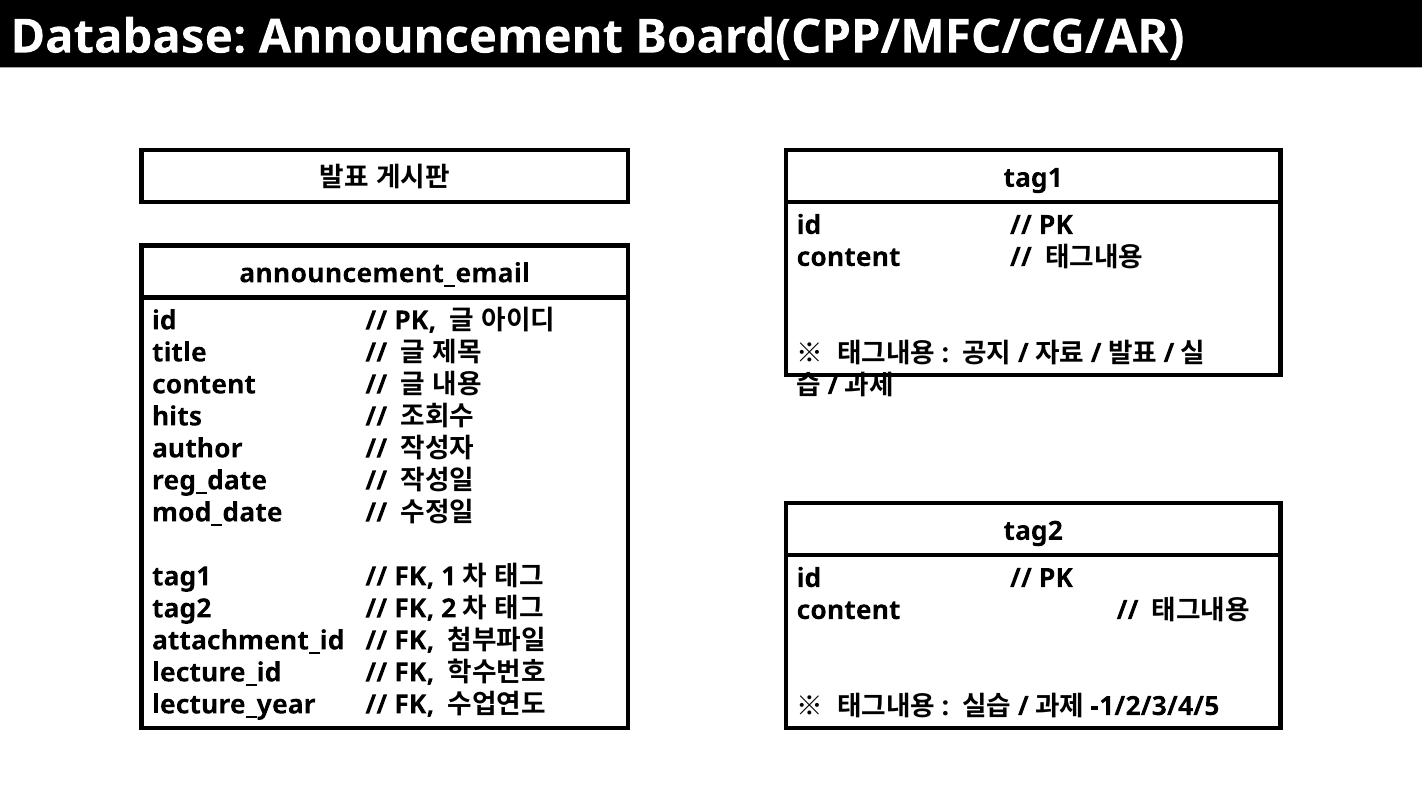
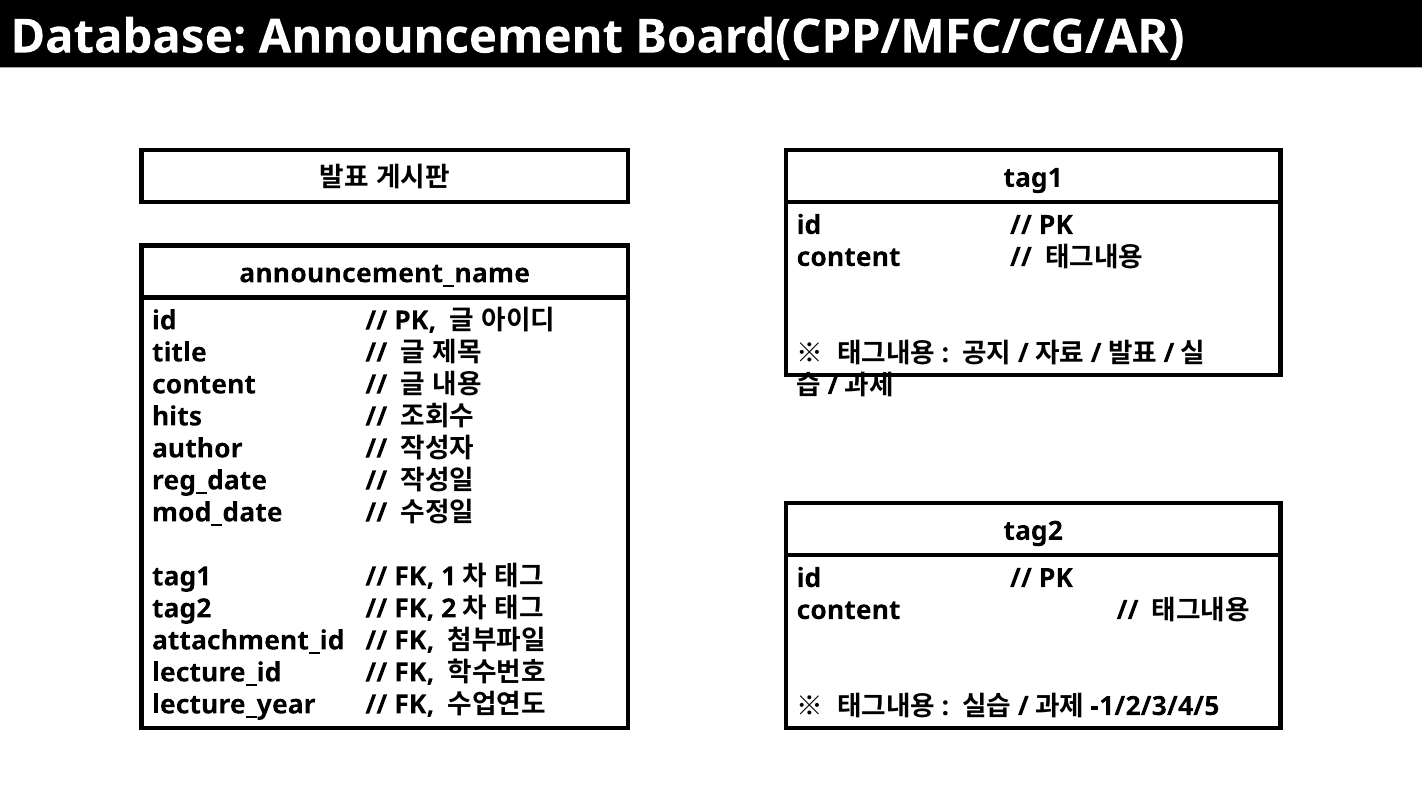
announcement_email: announcement_email -> announcement_name
